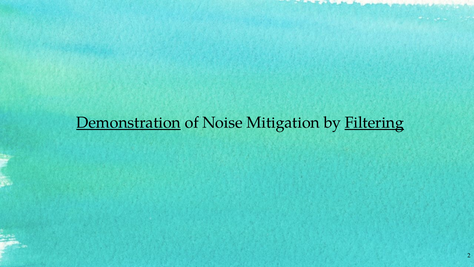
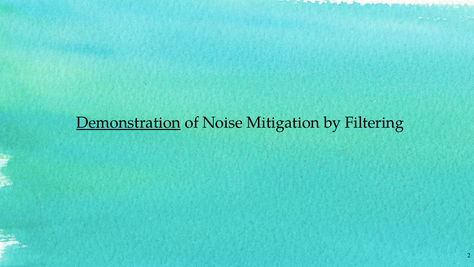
Filtering underline: present -> none
